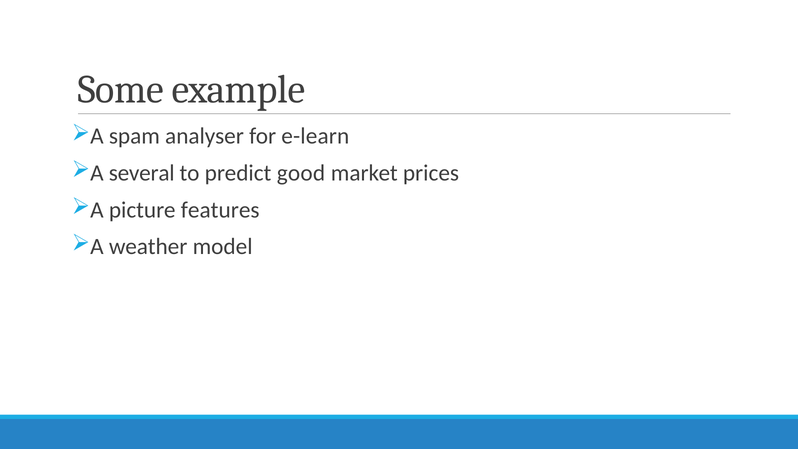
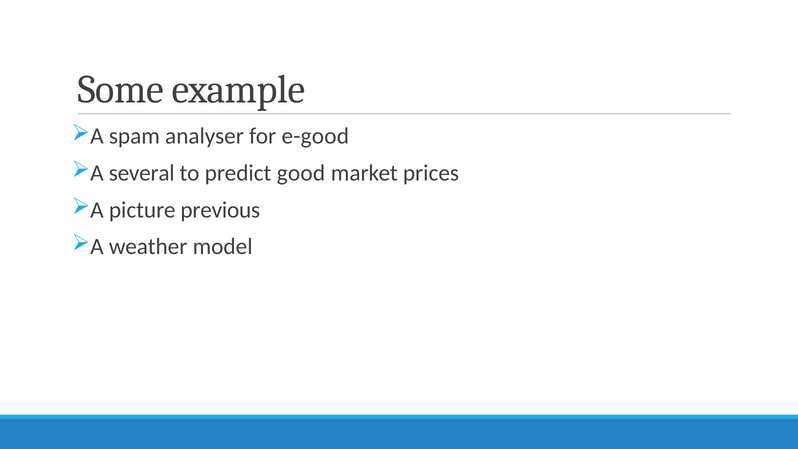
e-learn: e-learn -> e-good
features: features -> previous
